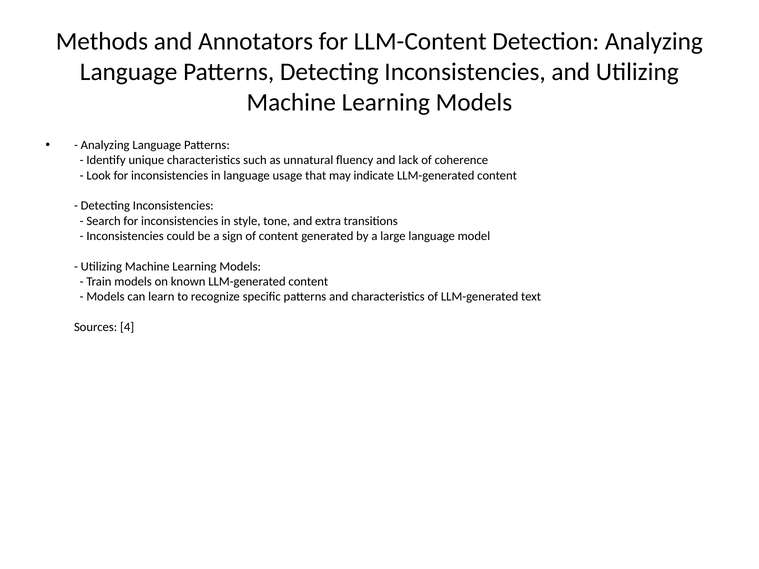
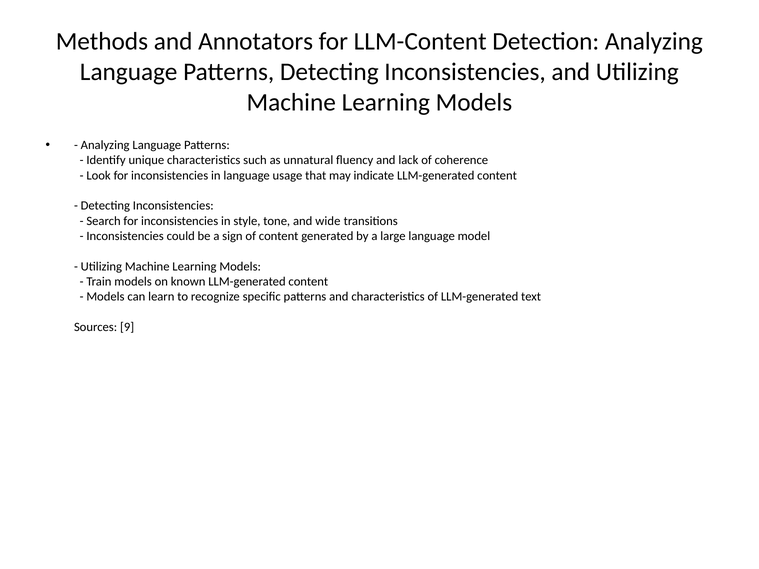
extra: extra -> wide
4: 4 -> 9
